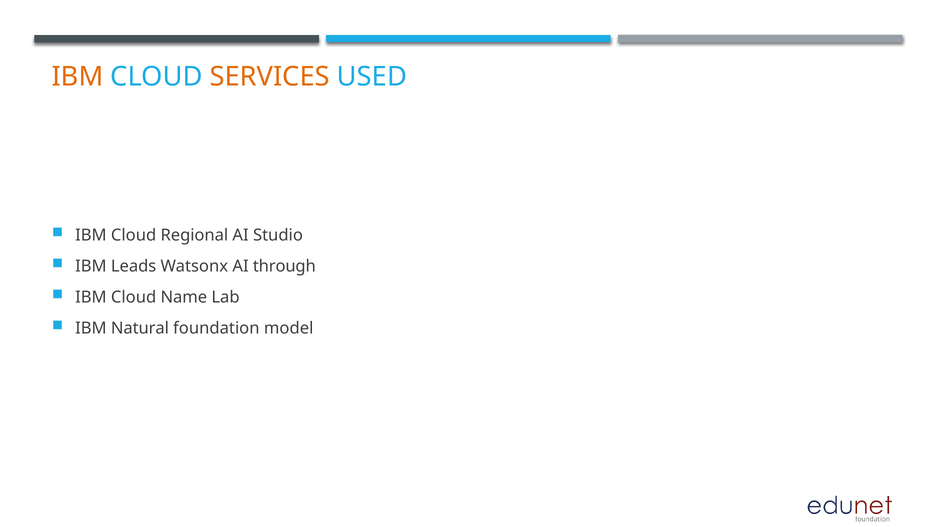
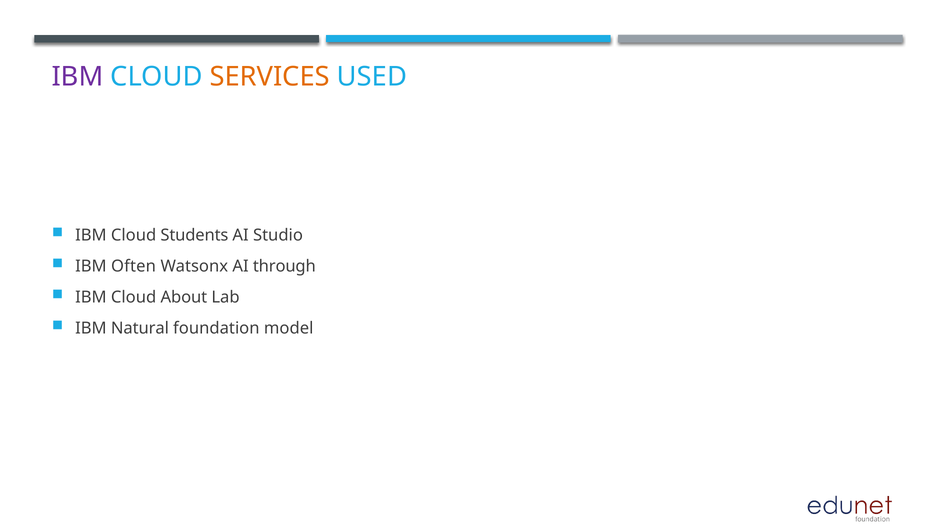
IBM at (78, 77) colour: orange -> purple
Regional: Regional -> Students
Leads: Leads -> Often
Name: Name -> About
